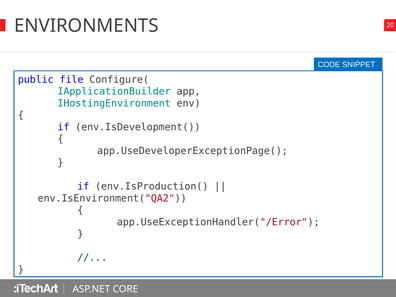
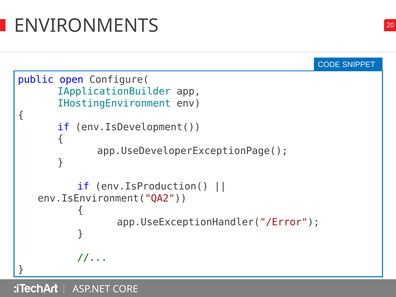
file: file -> open
